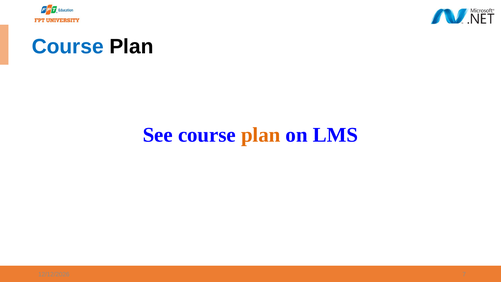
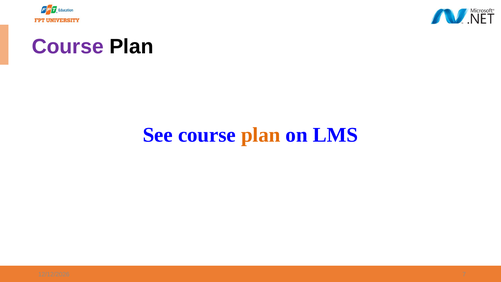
Course at (68, 47) colour: blue -> purple
